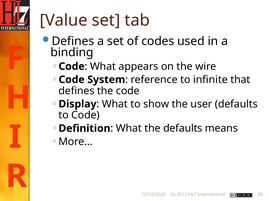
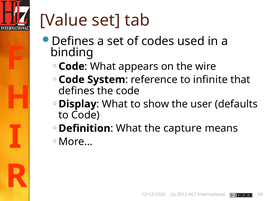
the defaults: defaults -> capture
